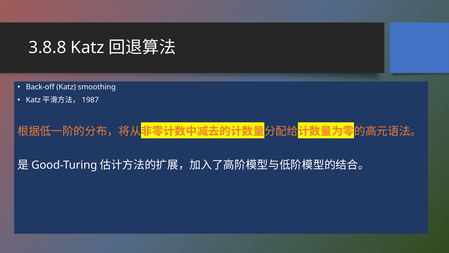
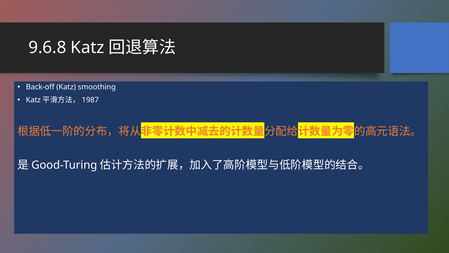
3.8.8: 3.8.8 -> 9.6.8
